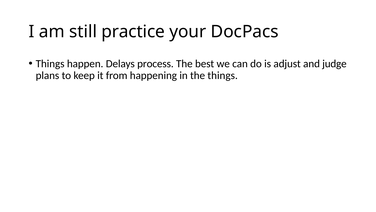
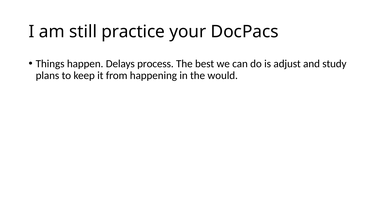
judge: judge -> study
the things: things -> would
